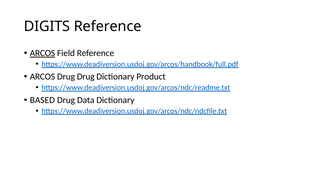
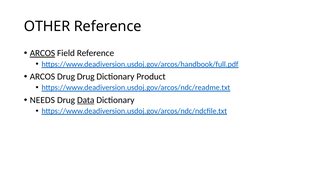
DIGITS: DIGITS -> OTHER
BASED: BASED -> NEEDS
Data underline: none -> present
